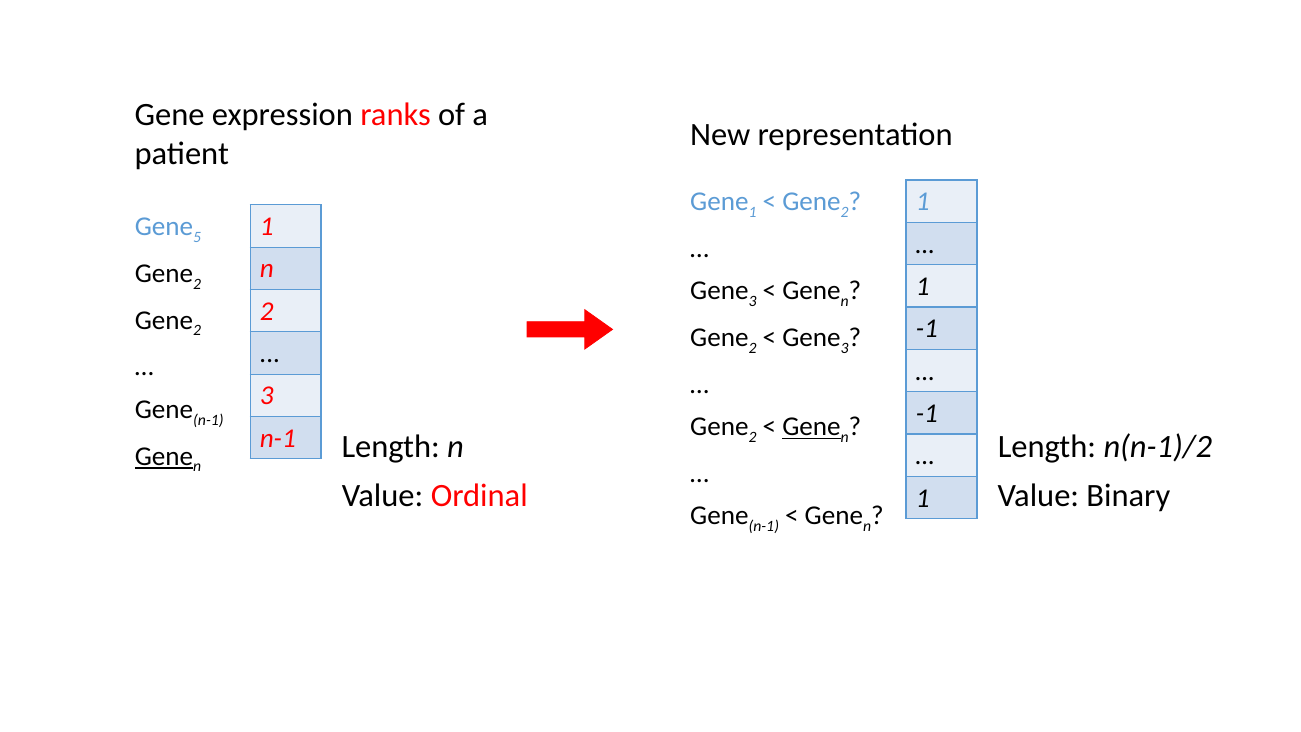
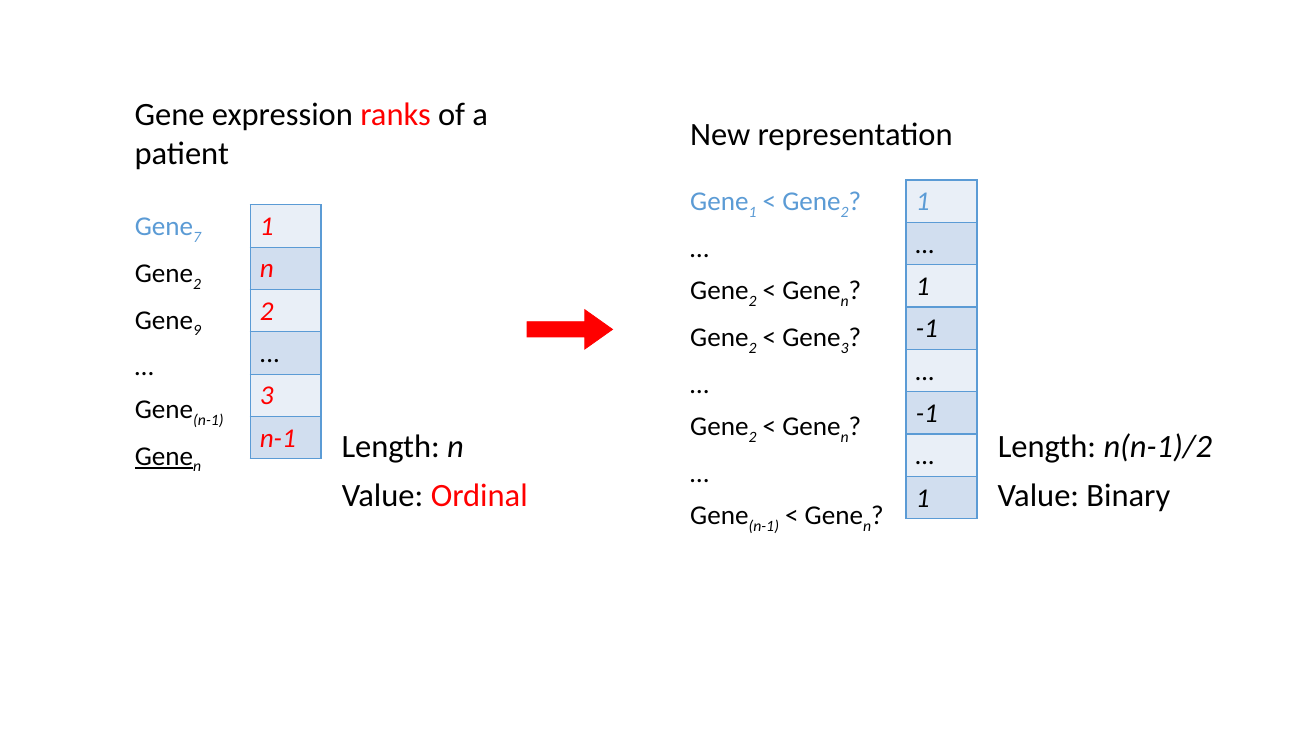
5: 5 -> 7
3 at (753, 301): 3 -> 2
2 at (197, 331): 2 -> 9
Gene at (811, 427) underline: present -> none
